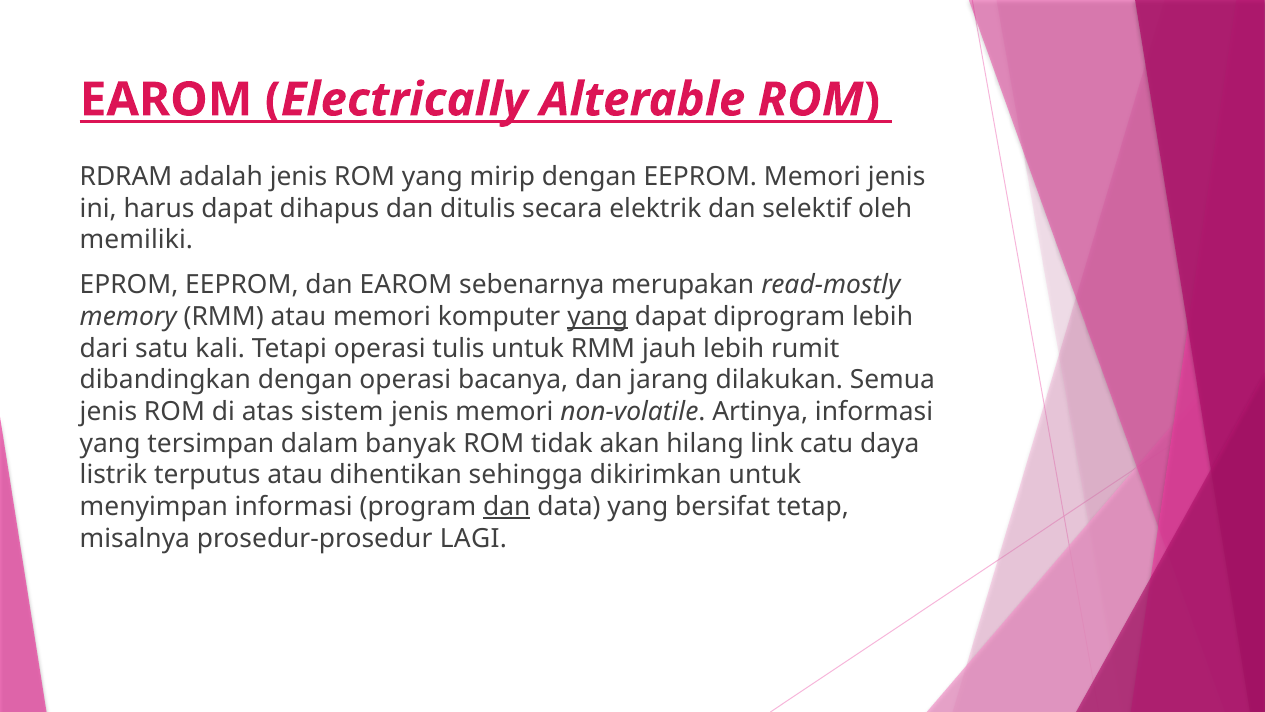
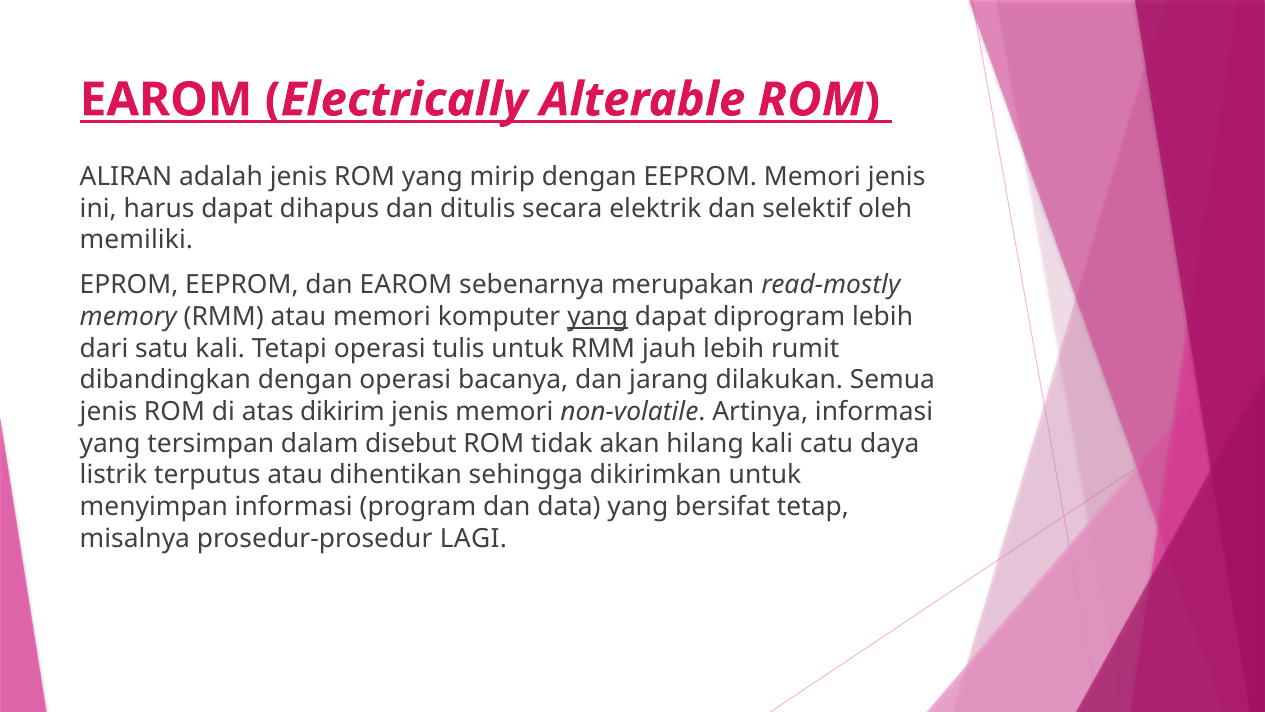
RDRAM: RDRAM -> ALIRAN
sistem: sistem -> dikirim
banyak: banyak -> disebut
hilang link: link -> kali
dan at (507, 506) underline: present -> none
